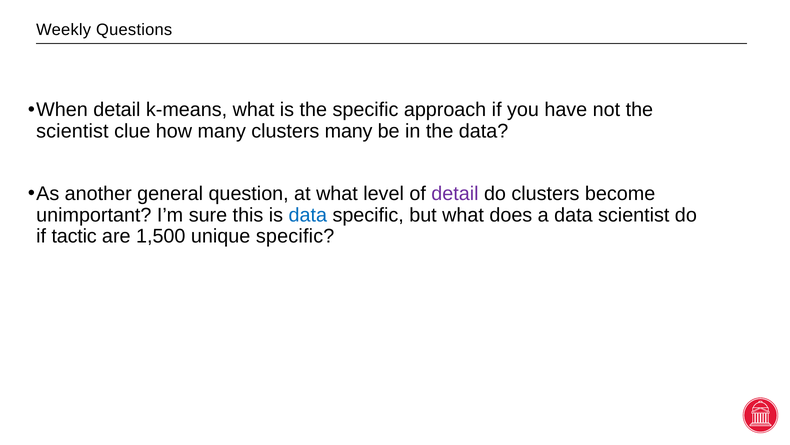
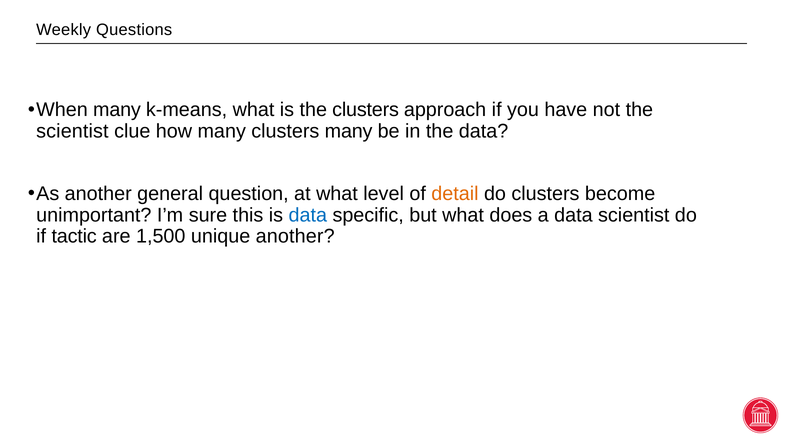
When detail: detail -> many
the specific: specific -> clusters
detail at (455, 193) colour: purple -> orange
unique specific: specific -> another
